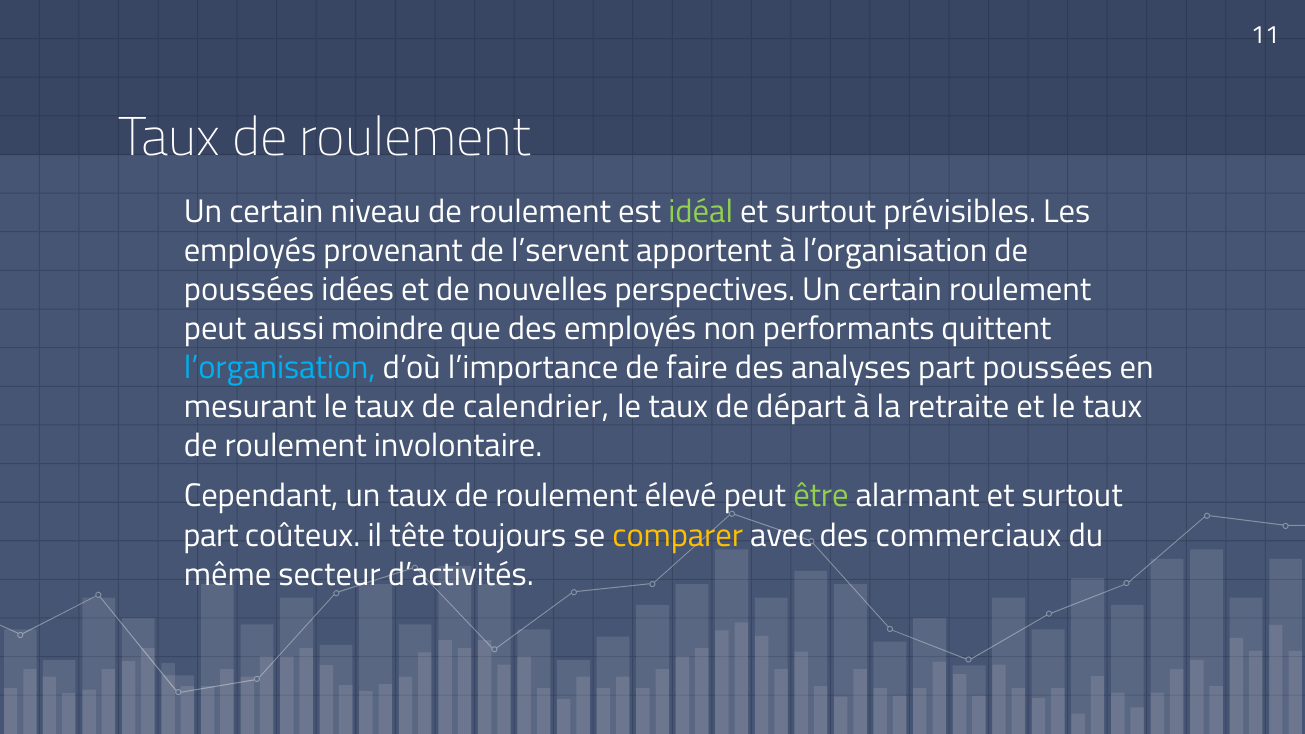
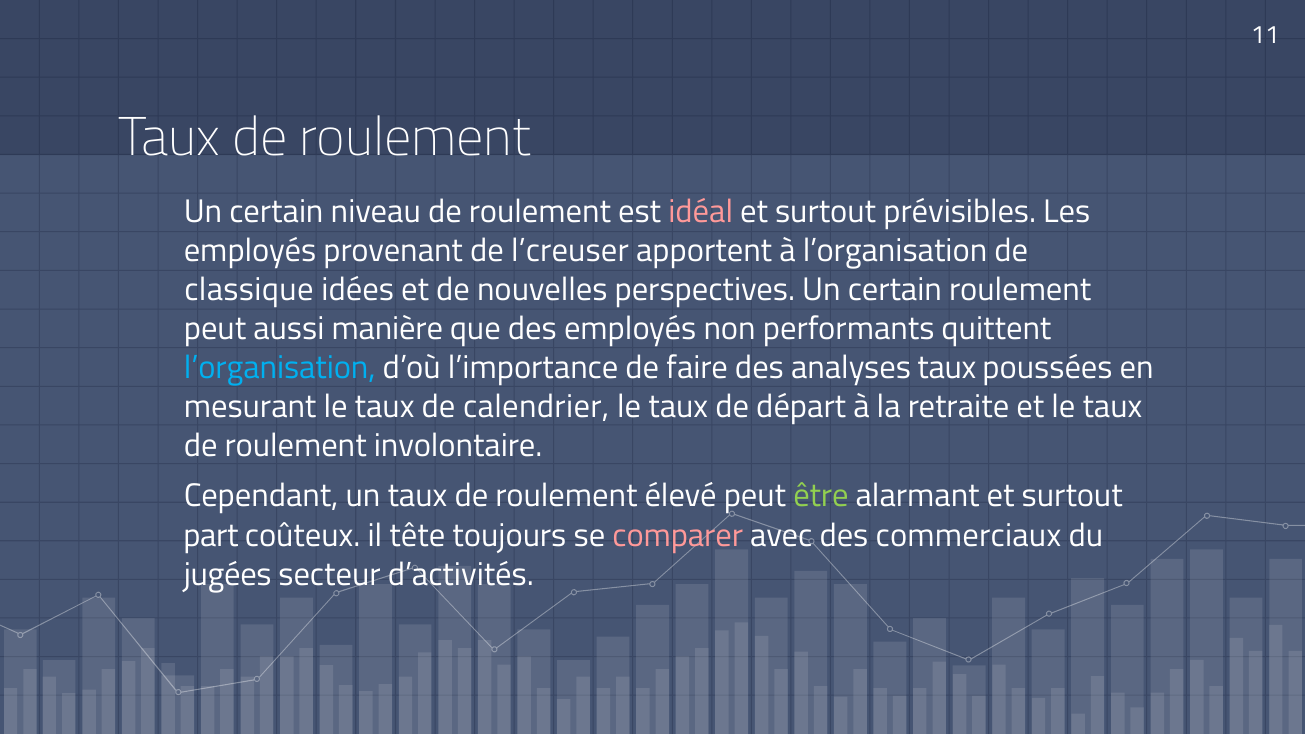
idéal colour: light green -> pink
l’servent: l’servent -> l’creuser
poussées at (249, 290): poussées -> classique
moindre: moindre -> manière
analyses part: part -> taux
comparer colour: yellow -> pink
même: même -> jugées
